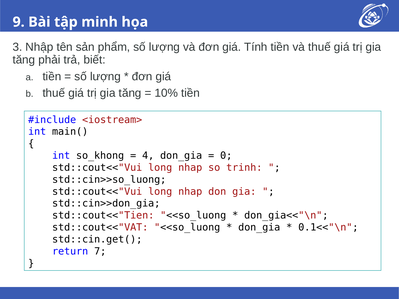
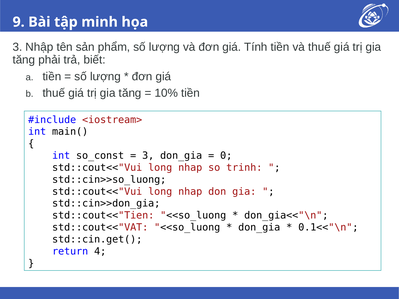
so_khong: so_khong -> so_const
4 at (148, 156): 4 -> 3
7: 7 -> 4
